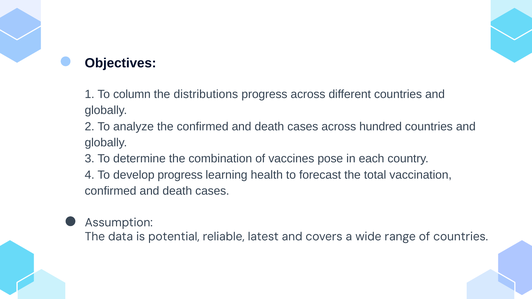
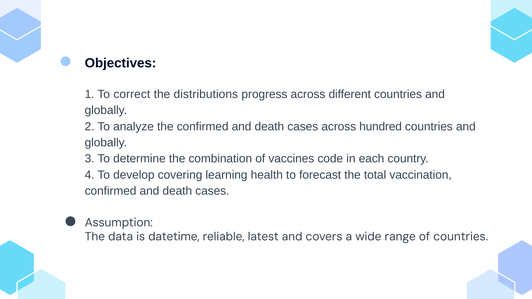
column: column -> correct
pose: pose -> code
develop progress: progress -> covering
potential: potential -> datetime
